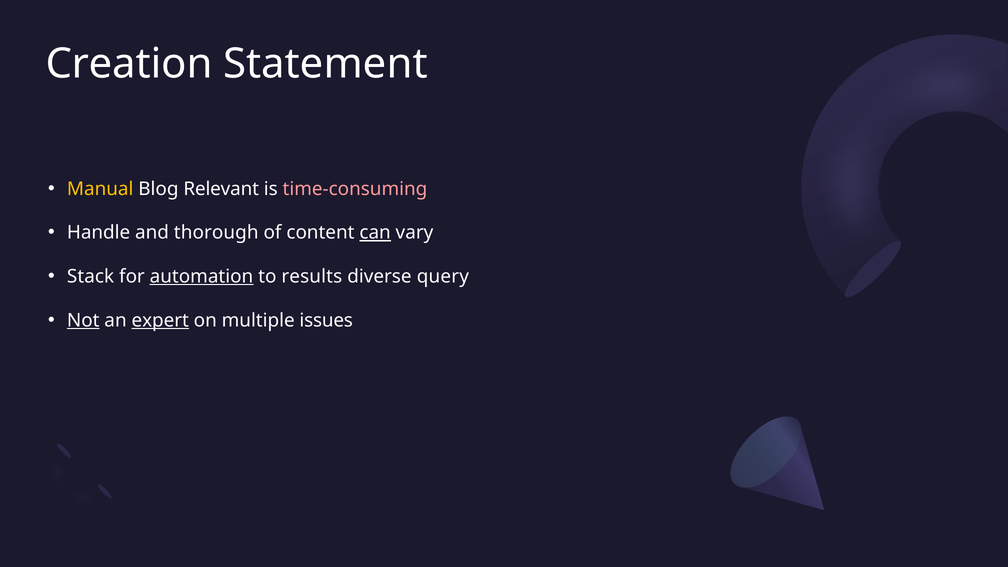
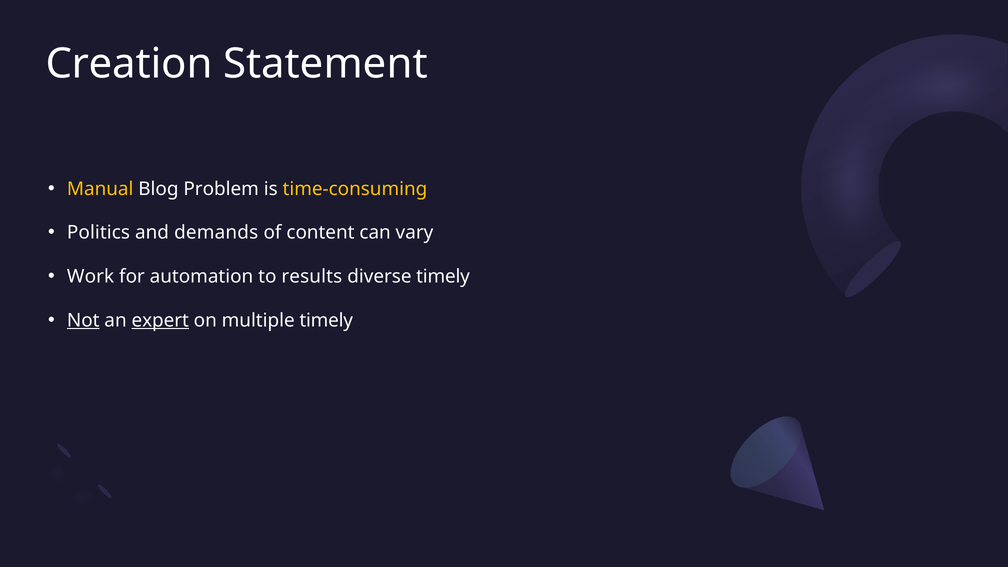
Relevant: Relevant -> Problem
time-consuming colour: pink -> yellow
Handle: Handle -> Politics
thorough: thorough -> demands
can underline: present -> none
Stack: Stack -> Work
automation underline: present -> none
diverse query: query -> timely
multiple issues: issues -> timely
